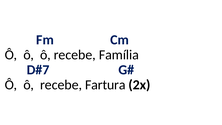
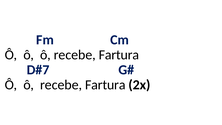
Família at (119, 55): Família -> Fartura
